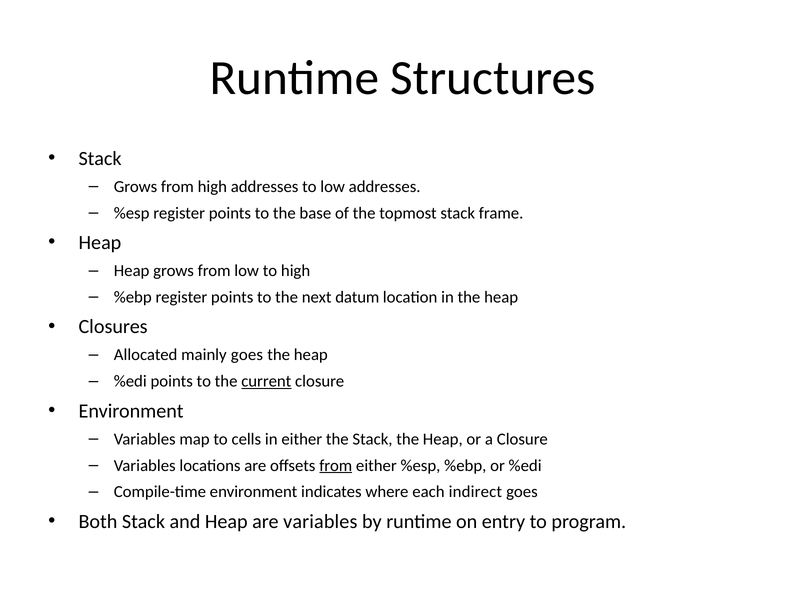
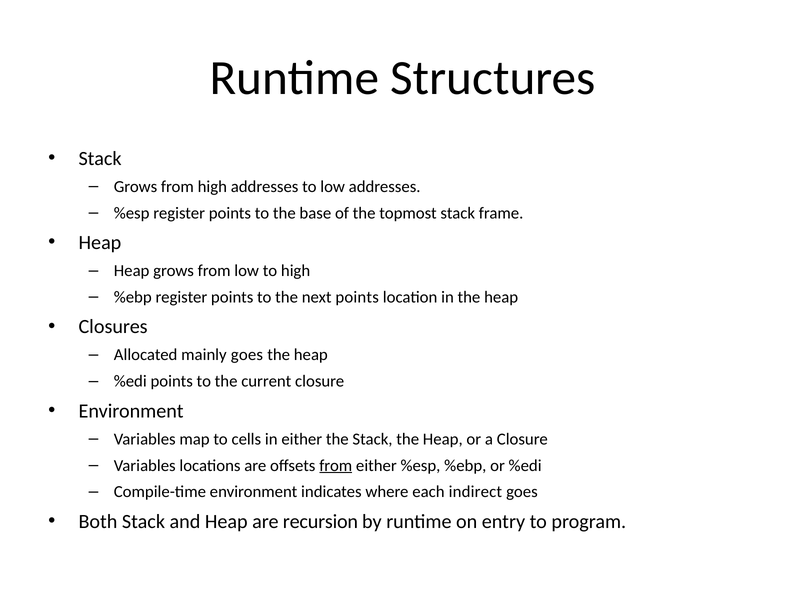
next datum: datum -> points
current underline: present -> none
are variables: variables -> recursion
